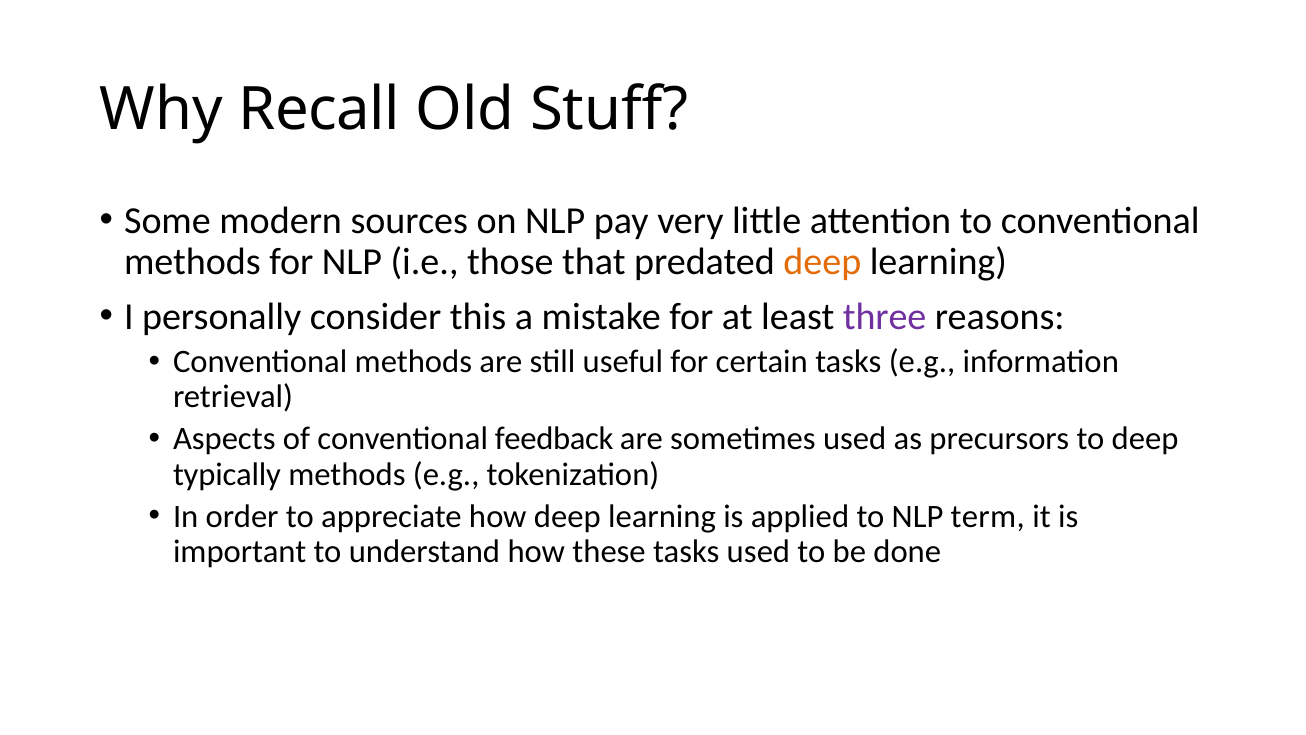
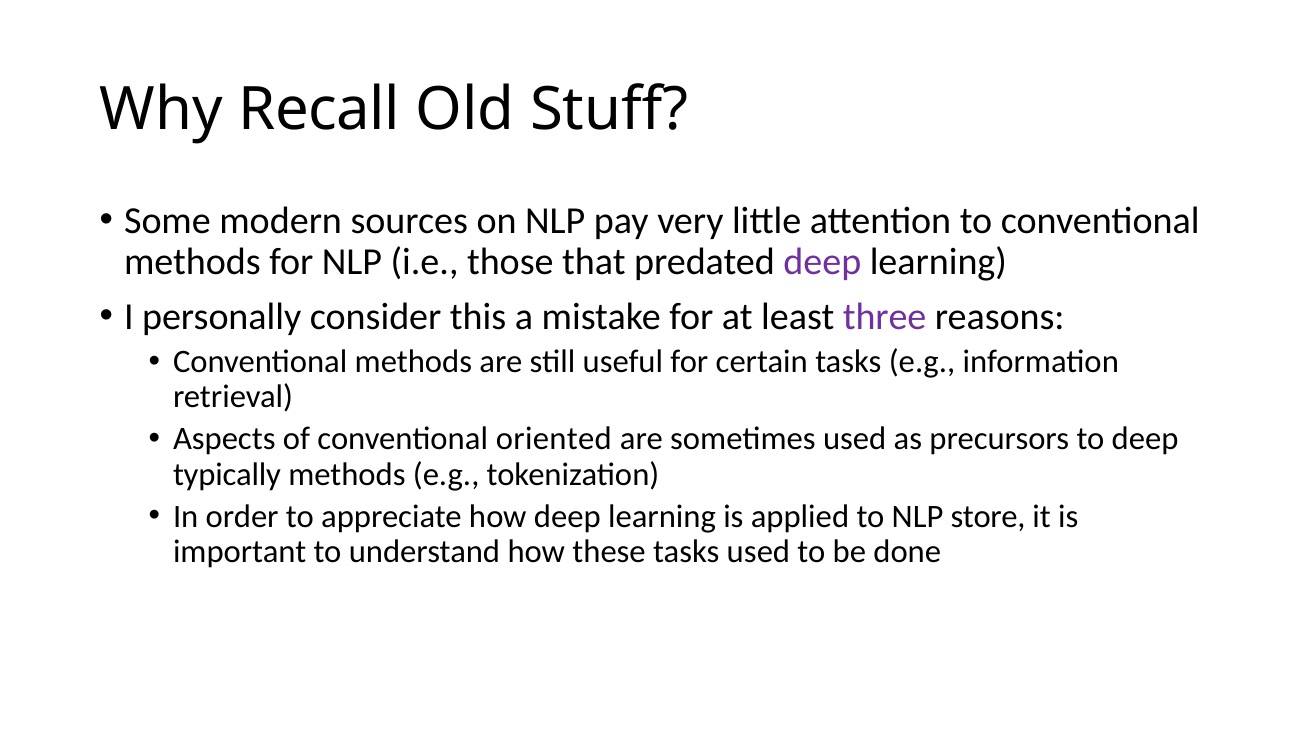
deep at (822, 262) colour: orange -> purple
feedback: feedback -> oriented
term: term -> store
